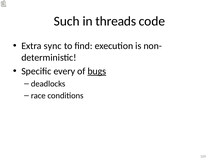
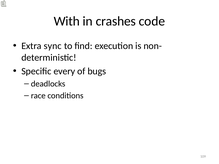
Such: Such -> With
threads: threads -> crashes
bugs underline: present -> none
